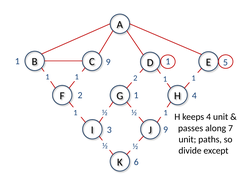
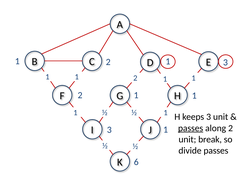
9 at (108, 62): 9 -> 2
5 at (225, 62): 5 -> 3
4 at (194, 95): 4 -> 1
keeps 4: 4 -> 3
passes at (191, 128) underline: none -> present
along 7: 7 -> 2
9 at (166, 129): 9 -> 1
paths: paths -> break
divide except: except -> passes
